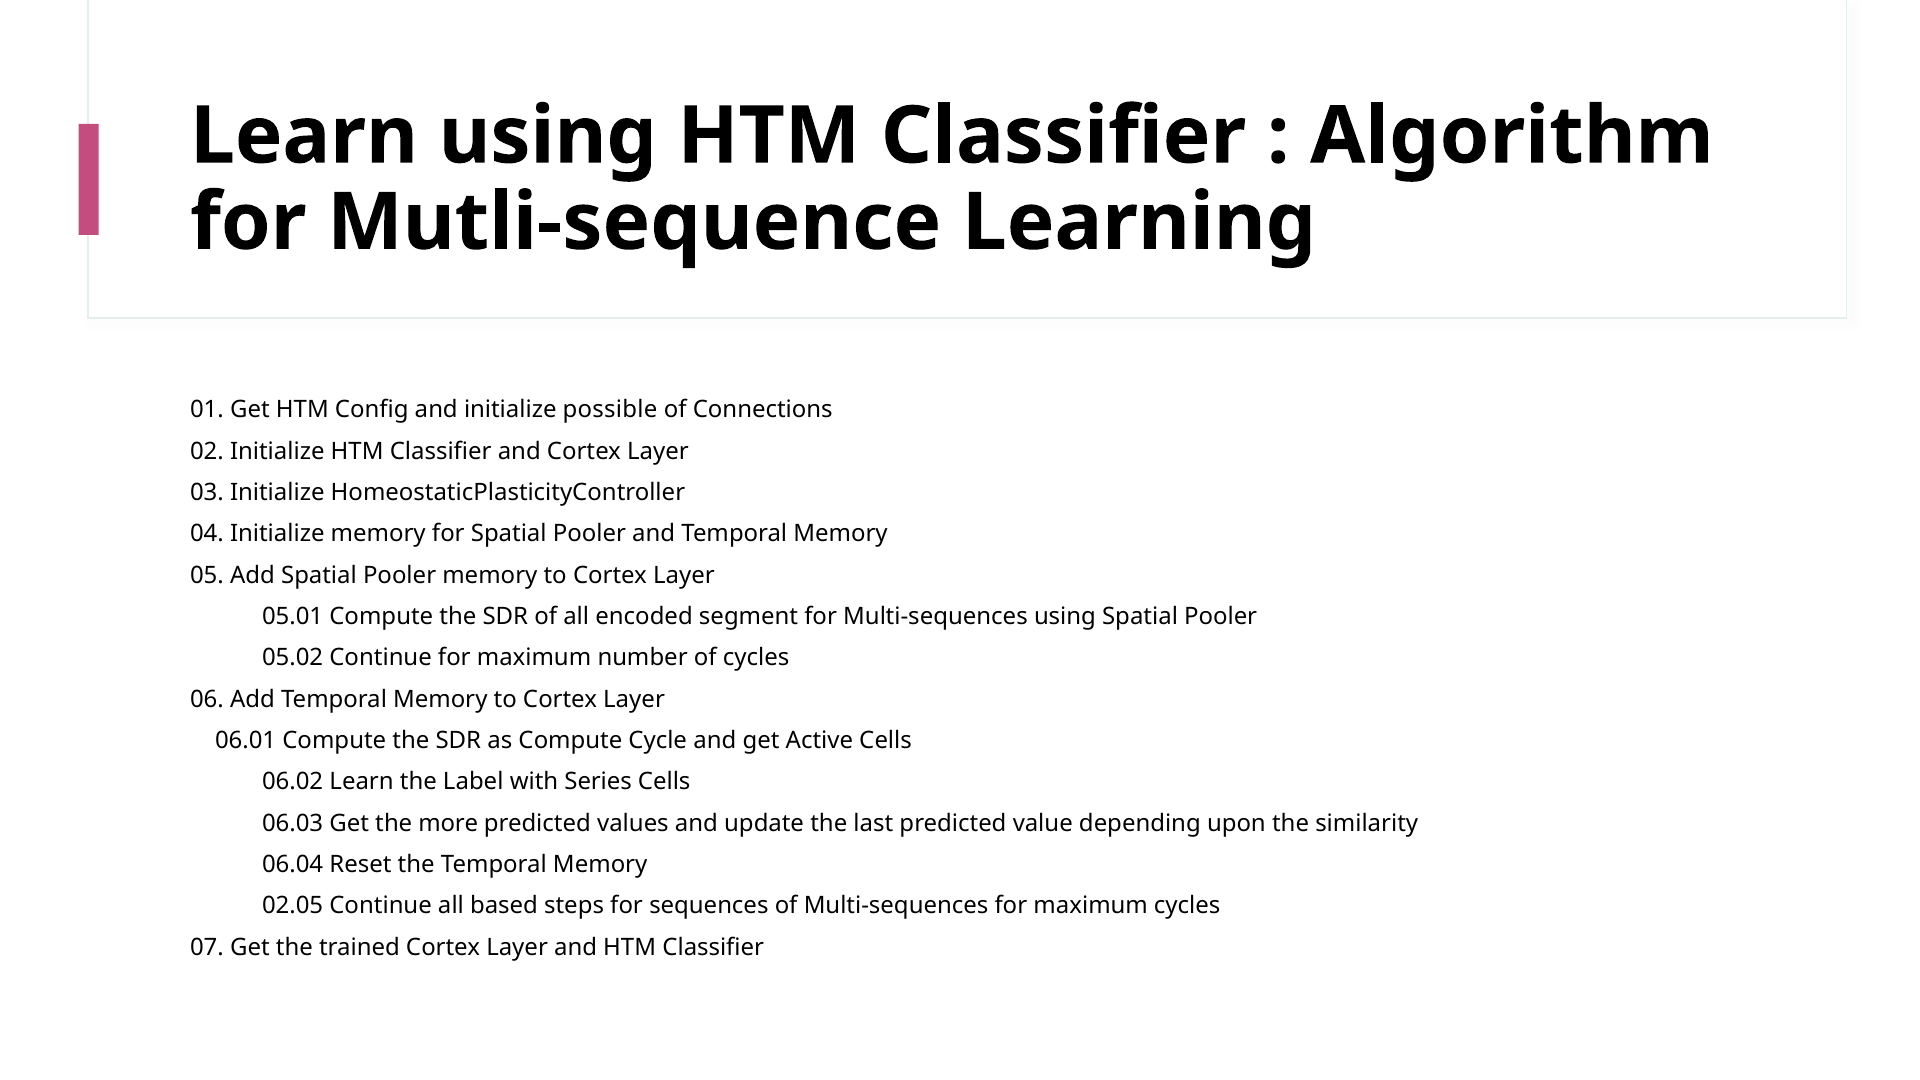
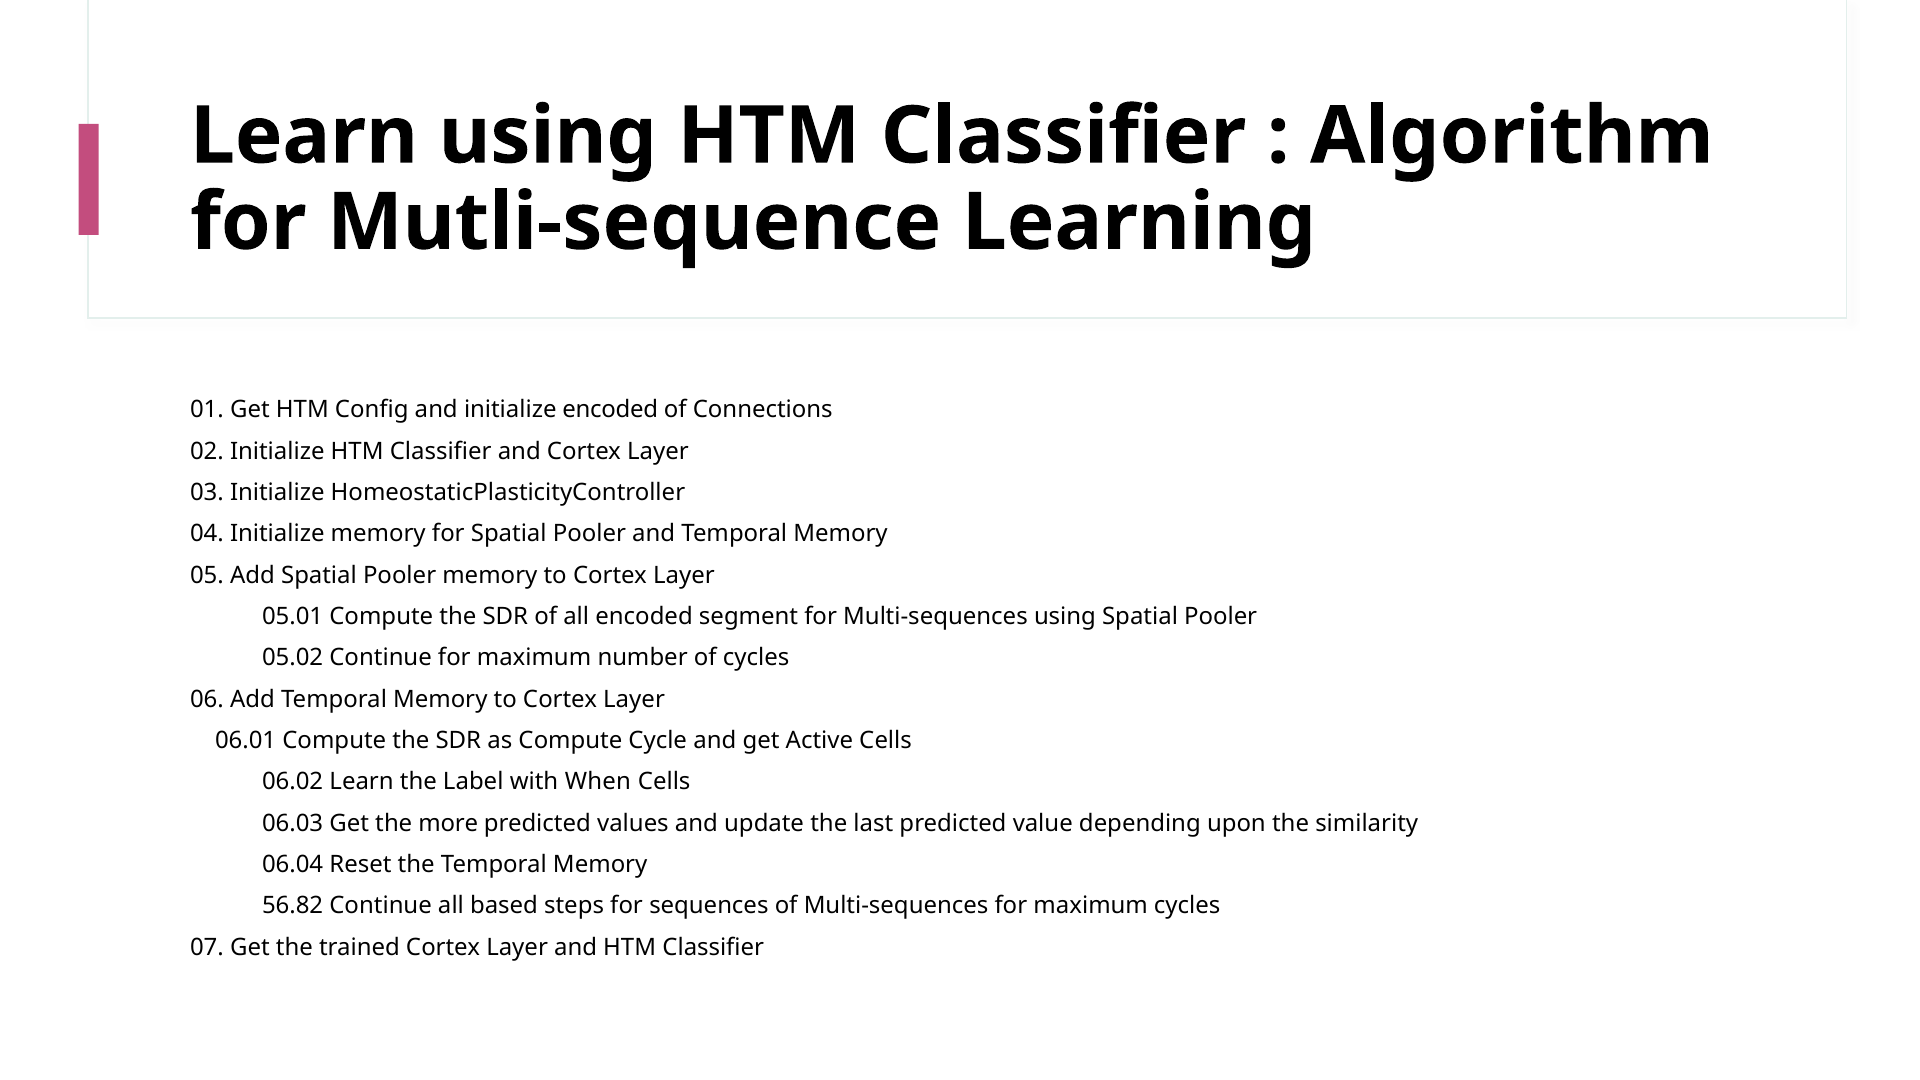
initialize possible: possible -> encoded
Series: Series -> When
02.05: 02.05 -> 56.82
